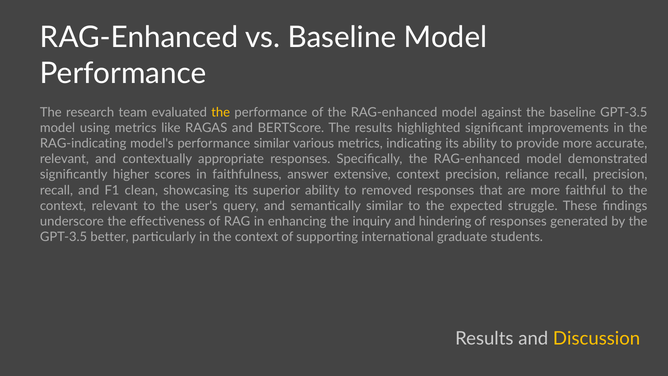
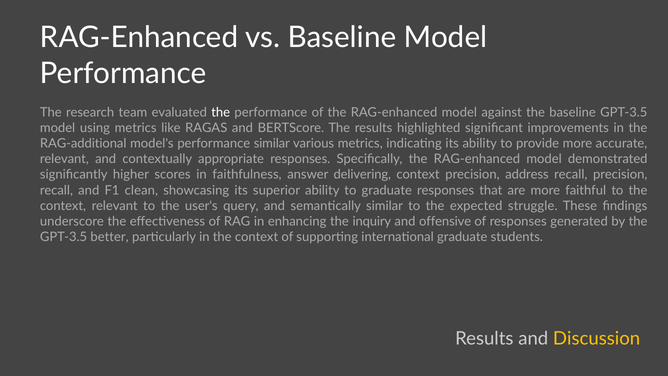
the at (221, 112) colour: yellow -> white
RAG-indicating: RAG-indicating -> RAG-additional
extensive: extensive -> delivering
reliance: reliance -> address
to removed: removed -> graduate
hindering: hindering -> offensive
